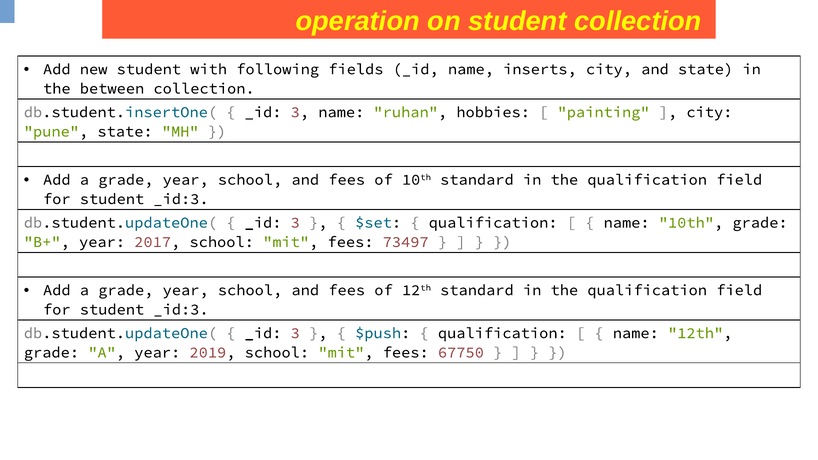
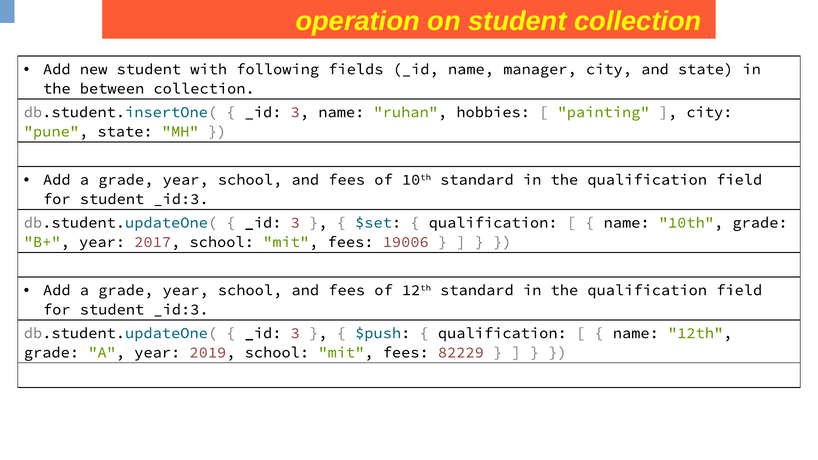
inserts: inserts -> manager
73497: 73497 -> 19006
67750: 67750 -> 82229
